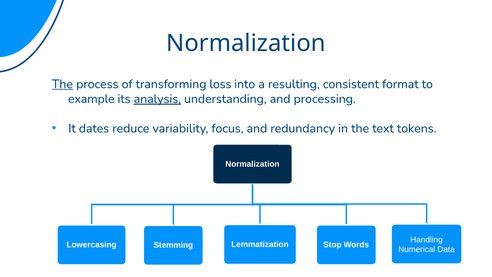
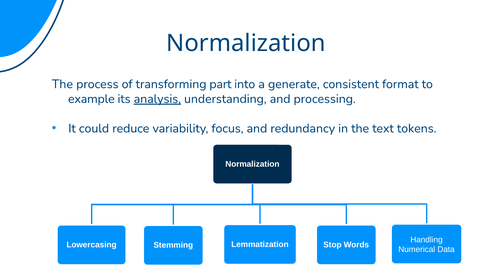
The at (62, 84) underline: present -> none
loss: loss -> part
resulting: resulting -> generate
dates: dates -> could
